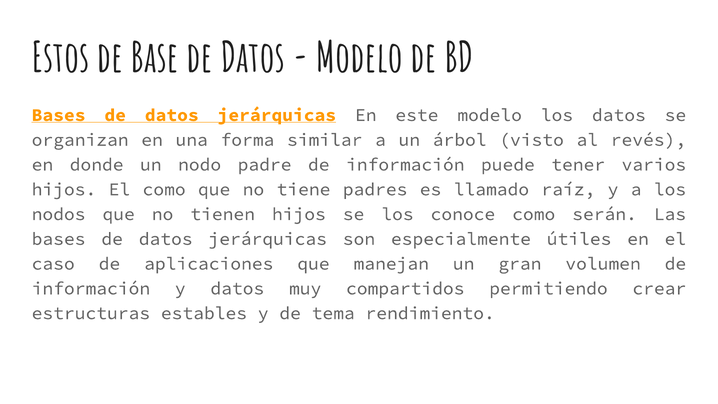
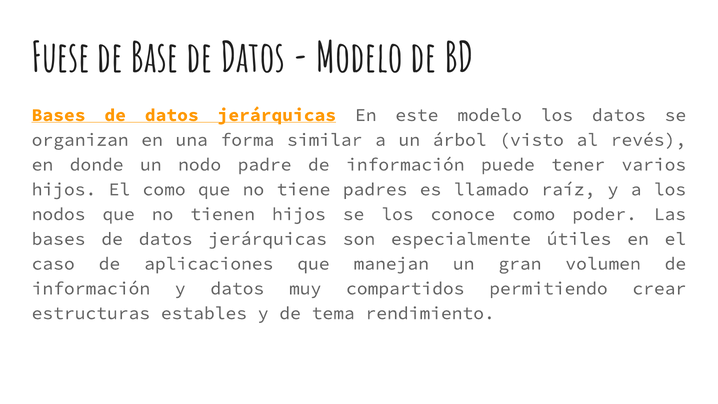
Estos: Estos -> Fuese
serán: serán -> poder
